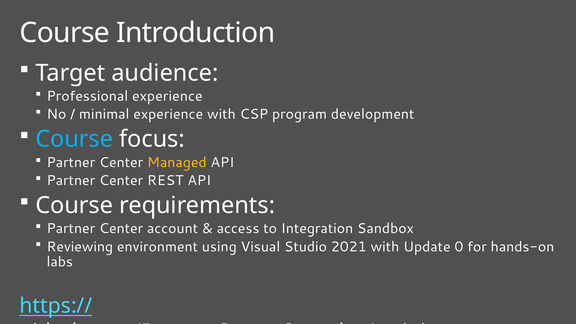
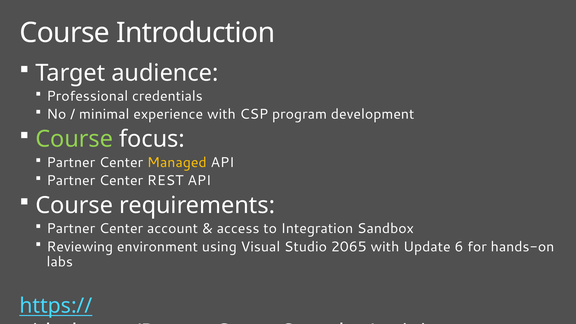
Professional experience: experience -> credentials
Course at (74, 139) colour: light blue -> light green
2021: 2021 -> 2065
0: 0 -> 6
